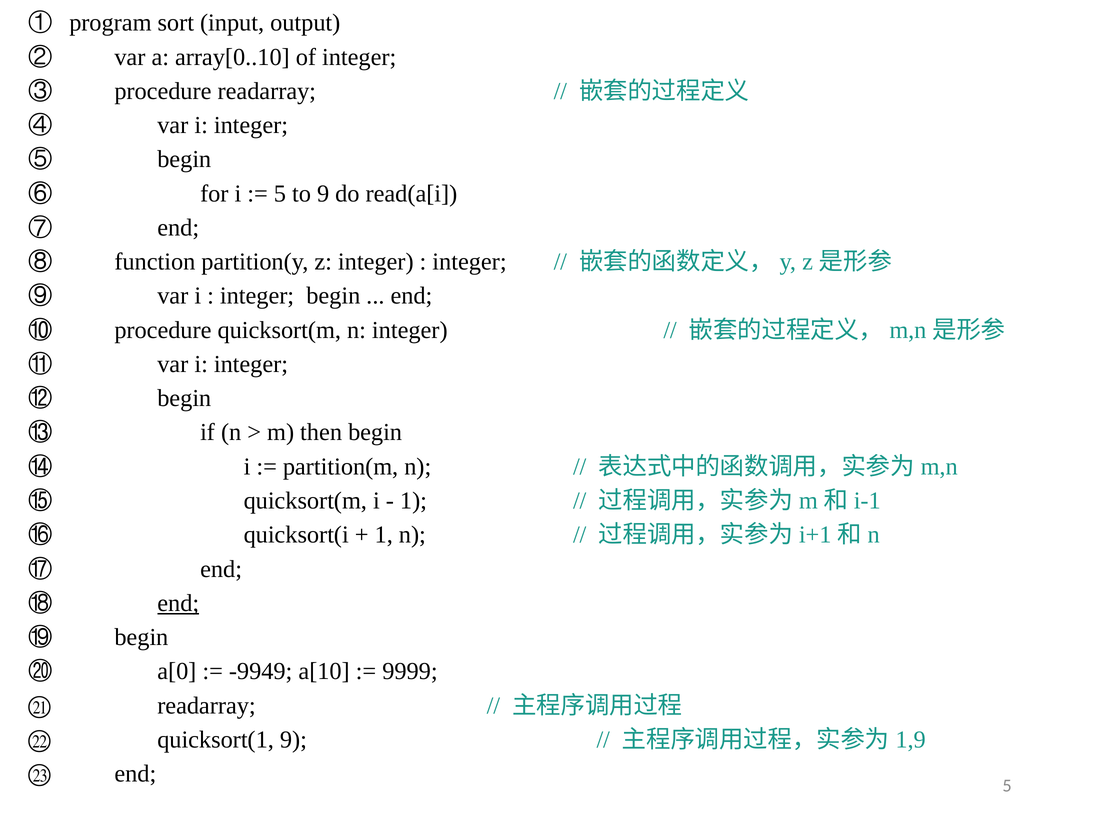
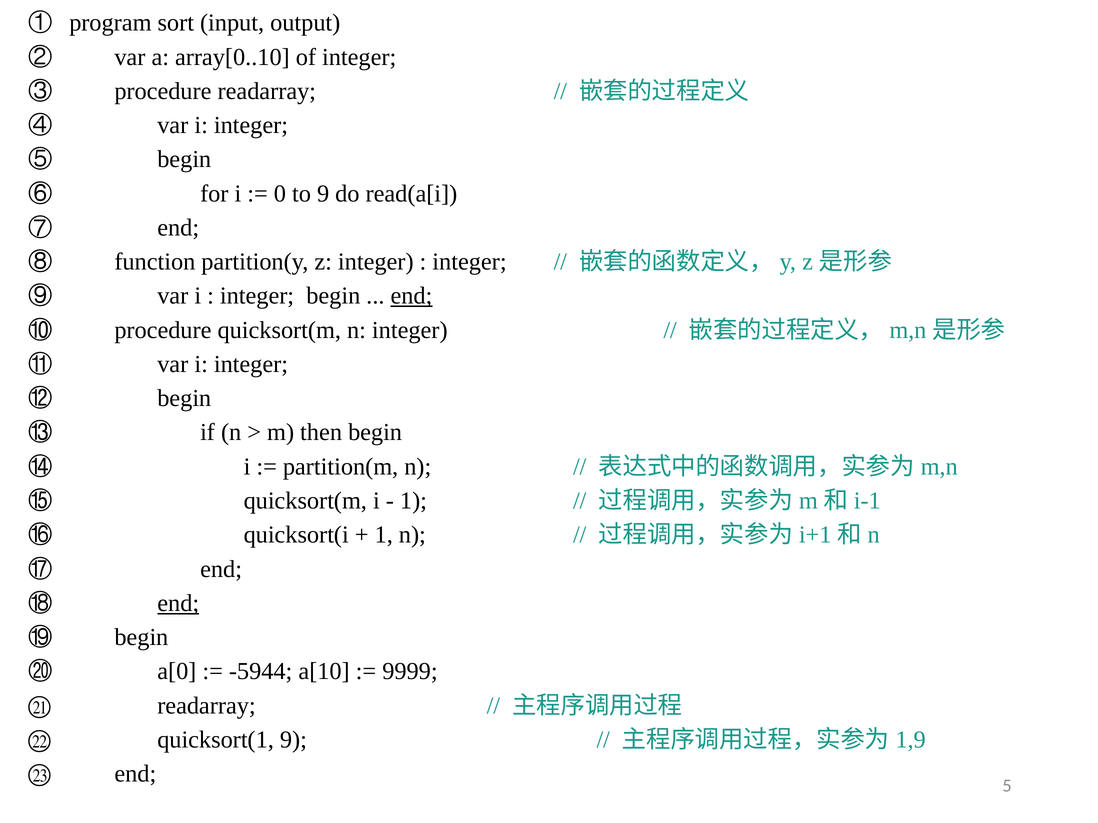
5 at (280, 194): 5 -> 0
end at (411, 296) underline: none -> present
-9949: -9949 -> -5944
